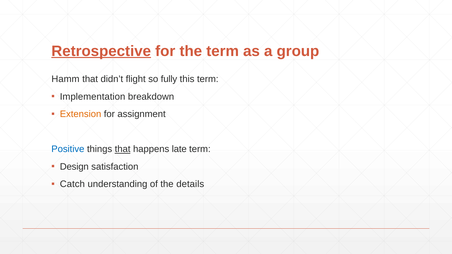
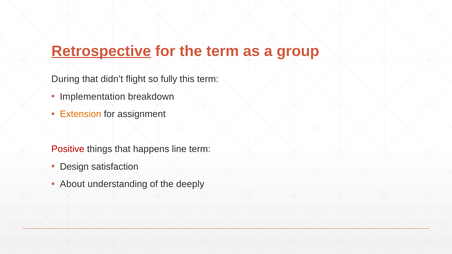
Hamm: Hamm -> During
Positive colour: blue -> red
that at (123, 149) underline: present -> none
late: late -> line
Catch: Catch -> About
details: details -> deeply
